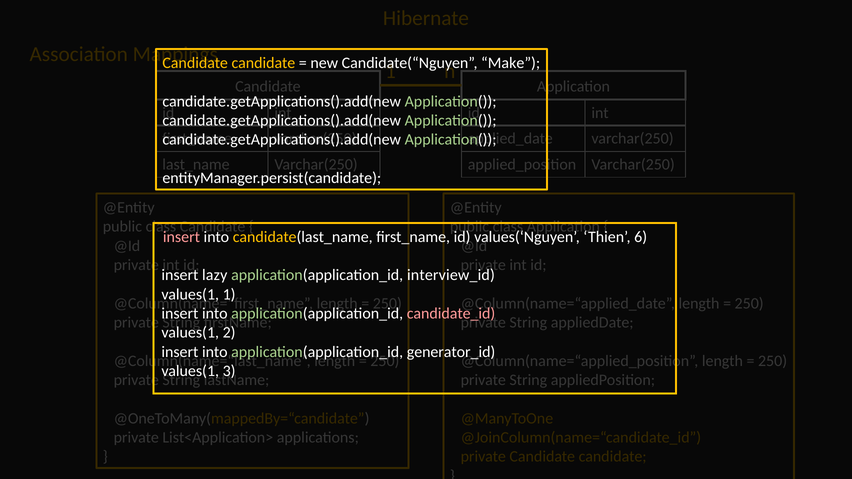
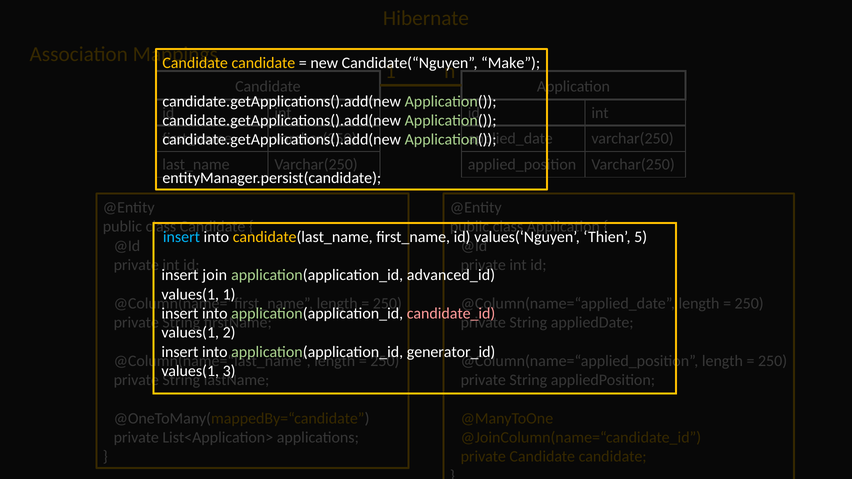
insert at (181, 237) colour: pink -> light blue
6: 6 -> 5
lazy: lazy -> join
interview_id: interview_id -> advanced_id
